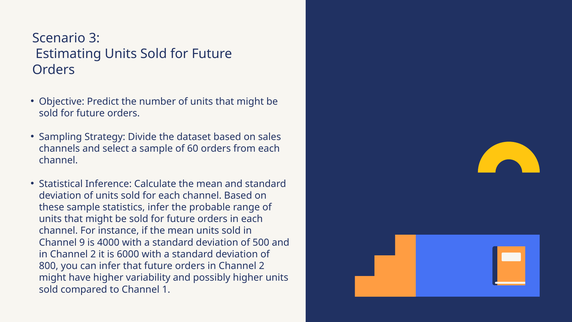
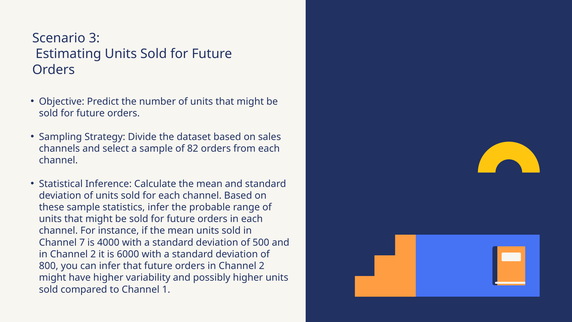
60: 60 -> 82
9: 9 -> 7
